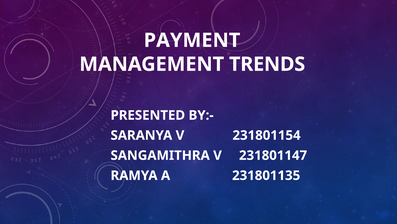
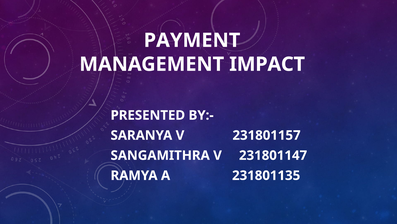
TRENDS: TRENDS -> IMPACT
231801154: 231801154 -> 231801157
